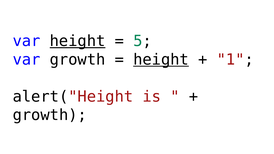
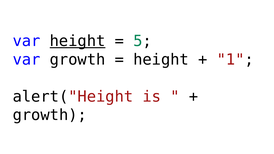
height at (161, 60) underline: present -> none
